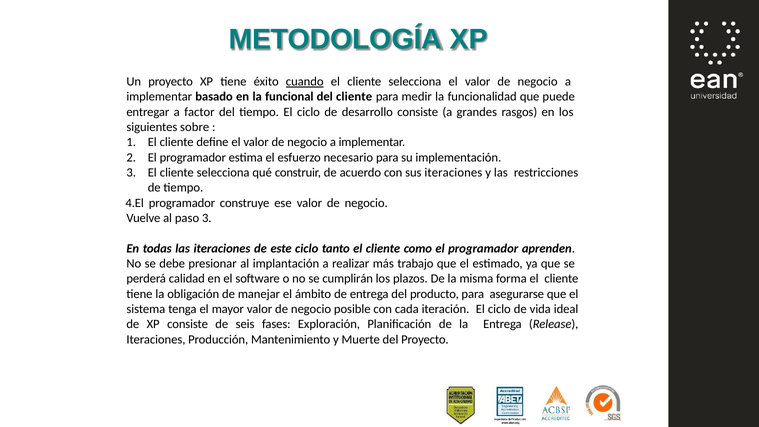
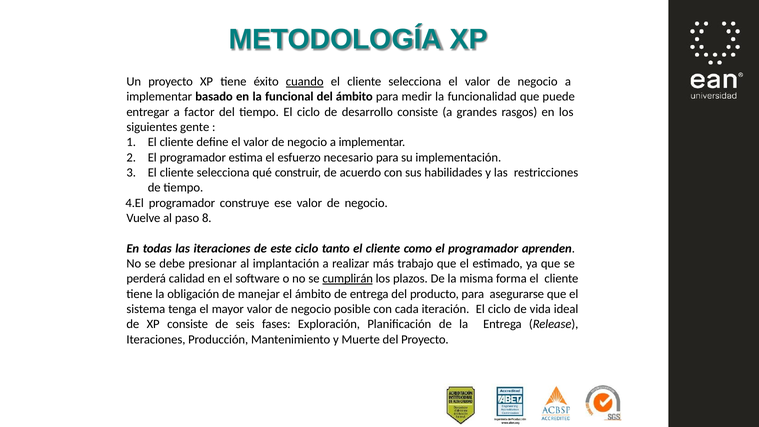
del cliente: cliente -> ámbito
sobre: sobre -> gente
sus iteraciones: iteraciones -> habilidades
paso 3: 3 -> 8
cumplirán underline: none -> present
